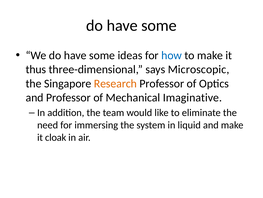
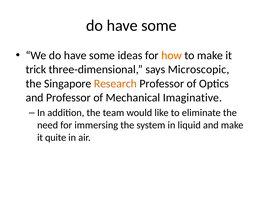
how colour: blue -> orange
thus: thus -> trick
cloak: cloak -> quite
